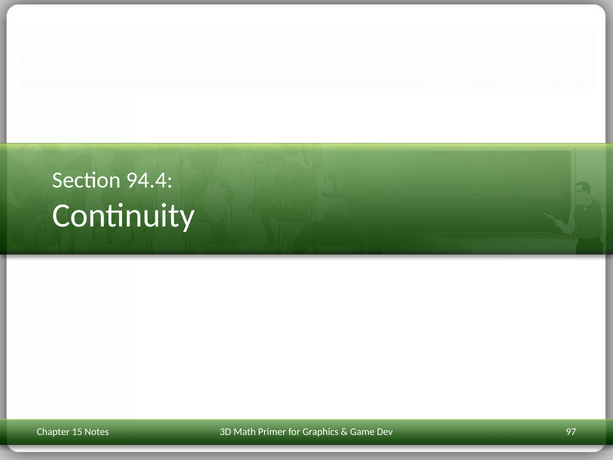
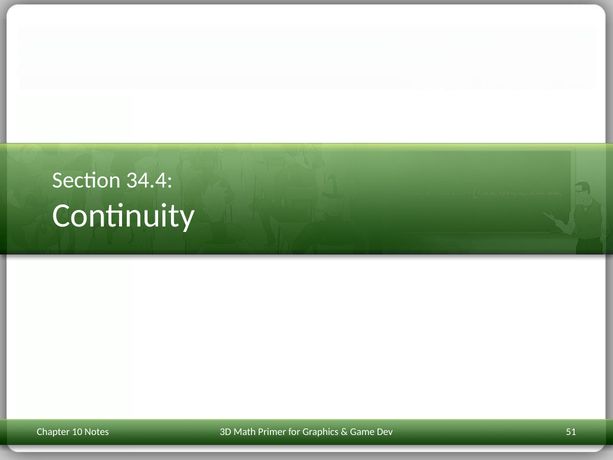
94.4: 94.4 -> 34.4
15: 15 -> 10
97: 97 -> 51
